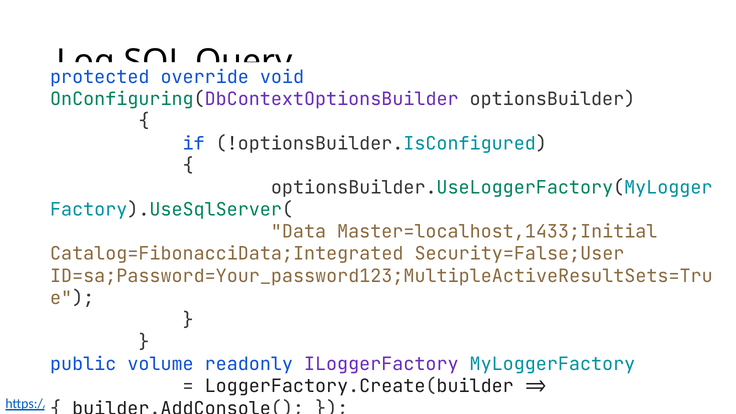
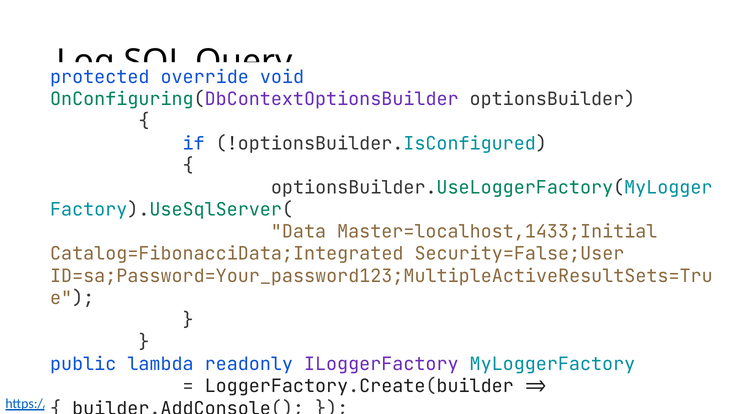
volume: volume -> lambda
